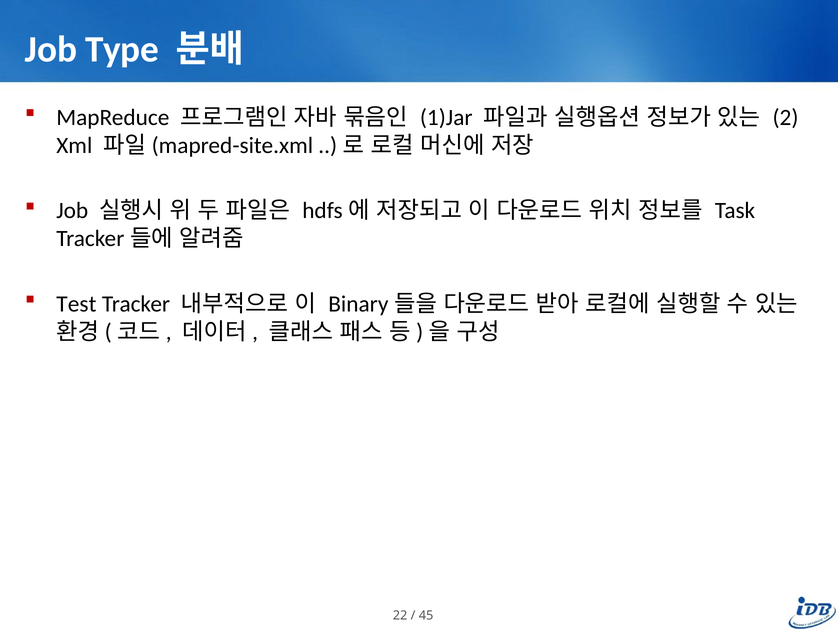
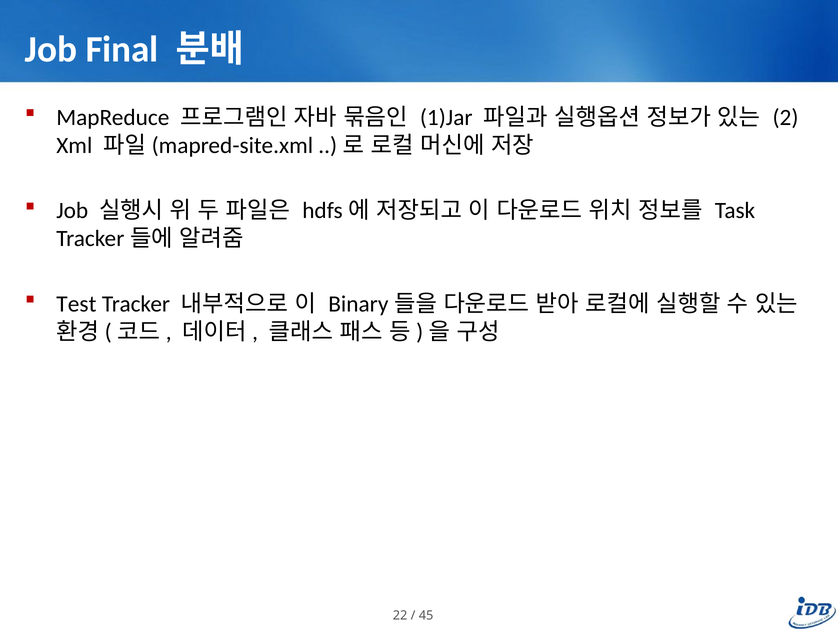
Type: Type -> Final
